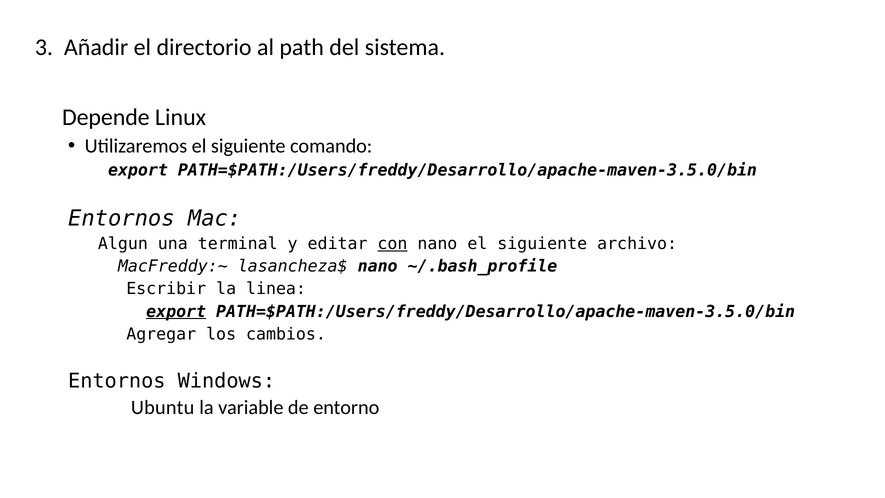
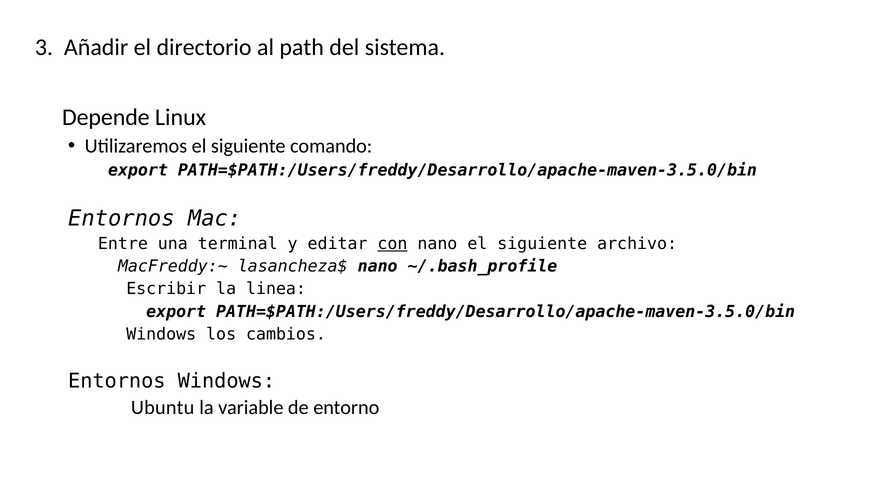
Algun: Algun -> Entre
export at (176, 311) underline: present -> none
Agregar at (161, 334): Agregar -> Windows
